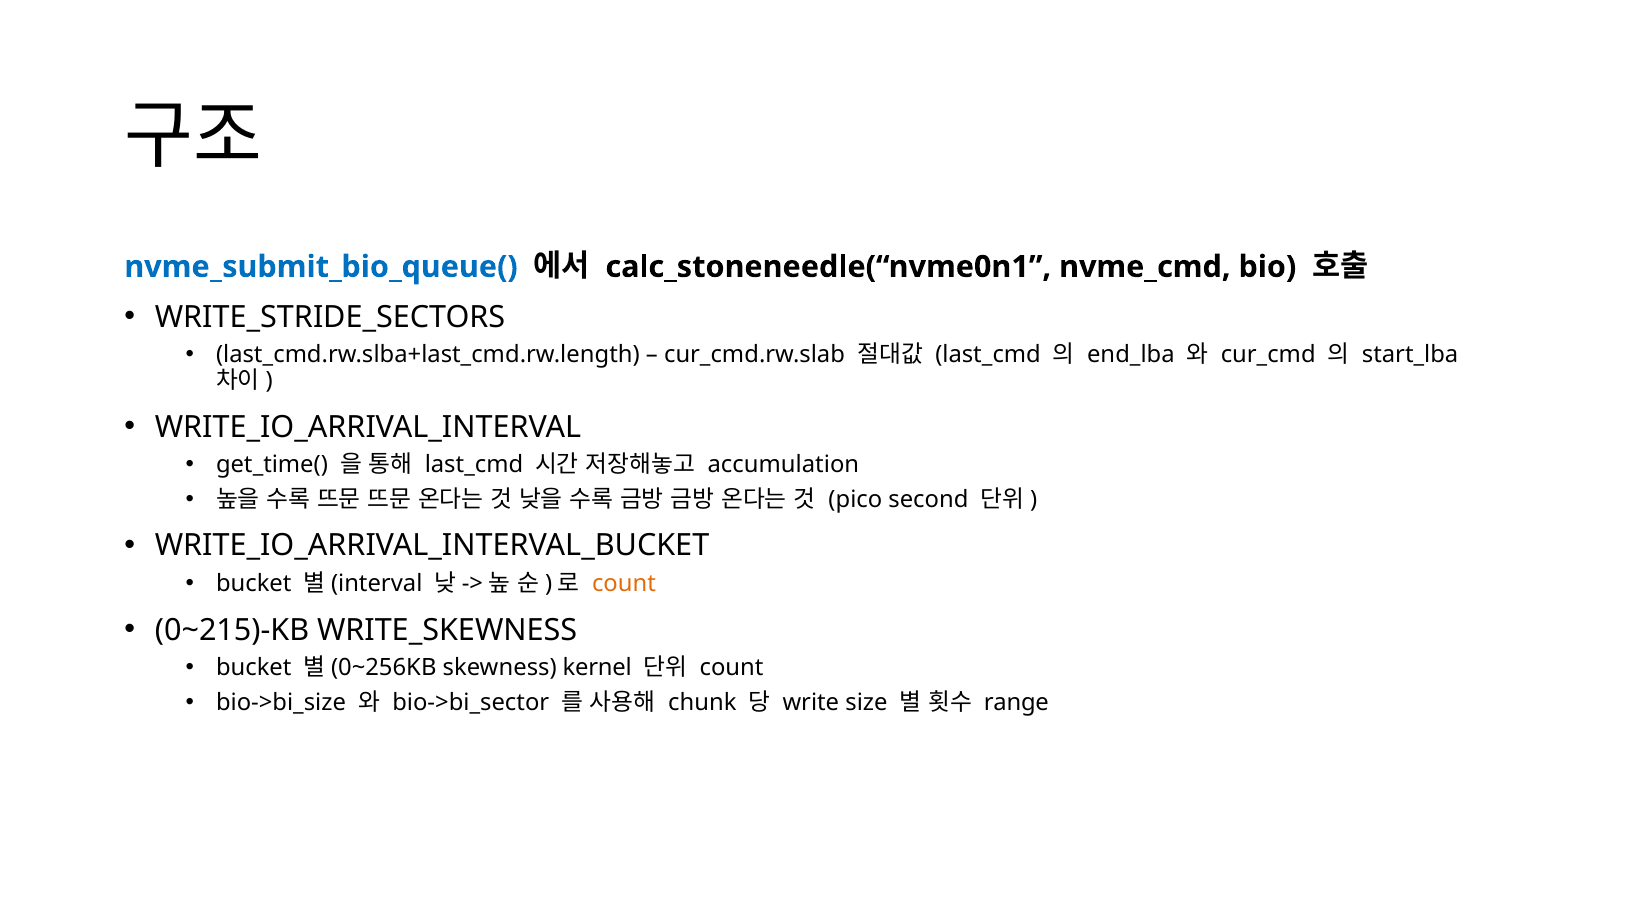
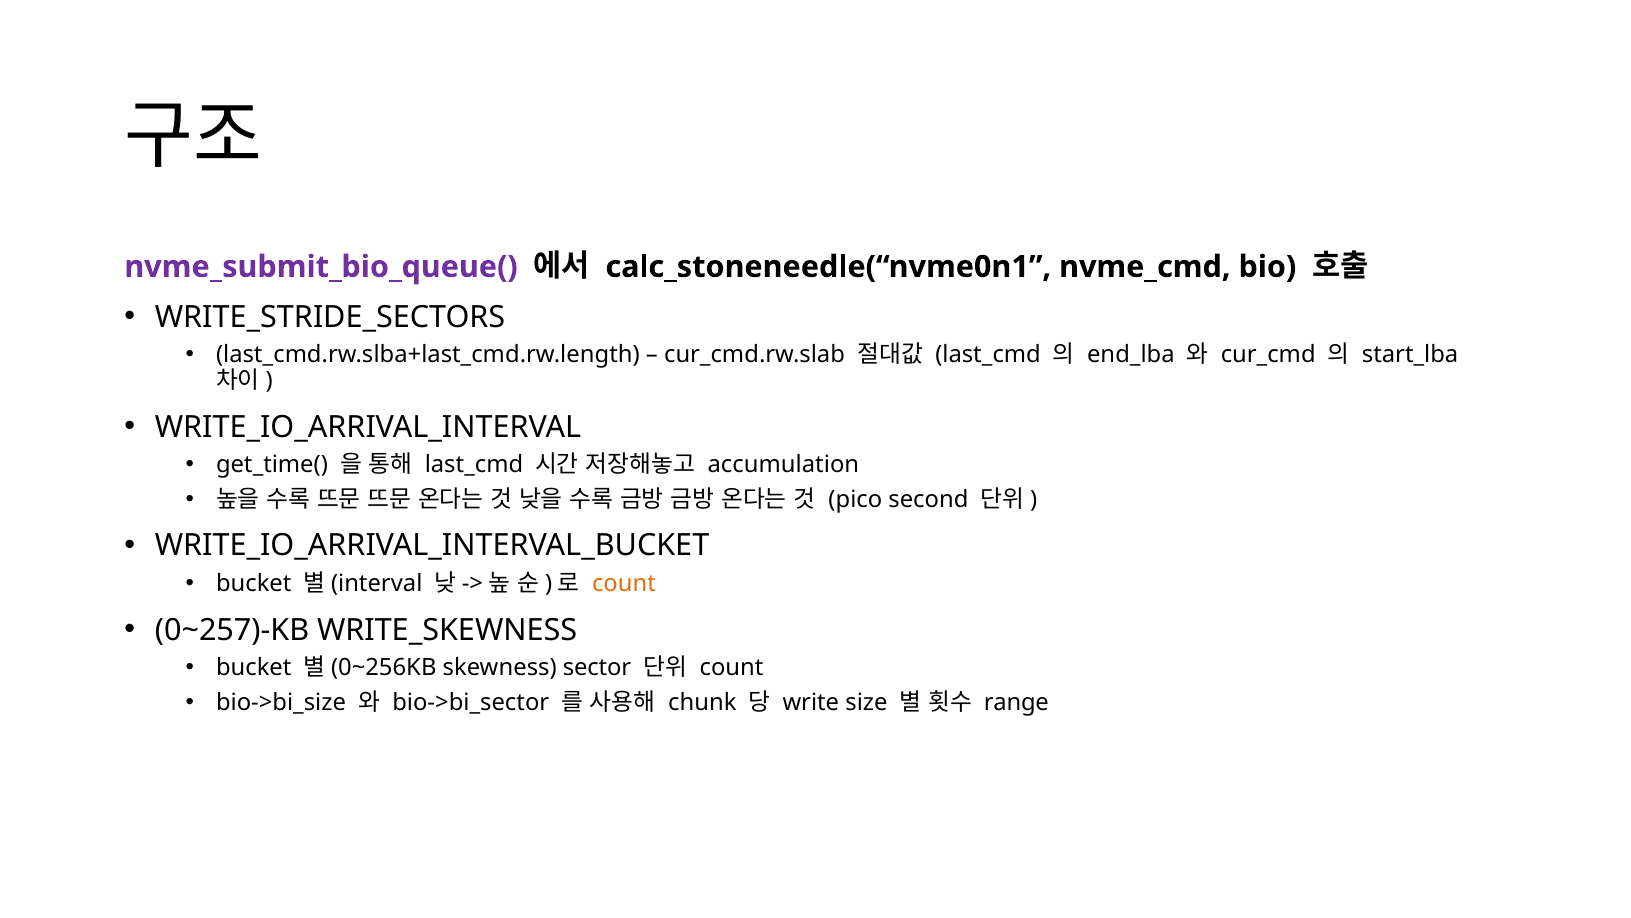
nvme_submit_bio_queue( colour: blue -> purple
0~215)-KB: 0~215)-KB -> 0~257)-KB
kernel: kernel -> sector
